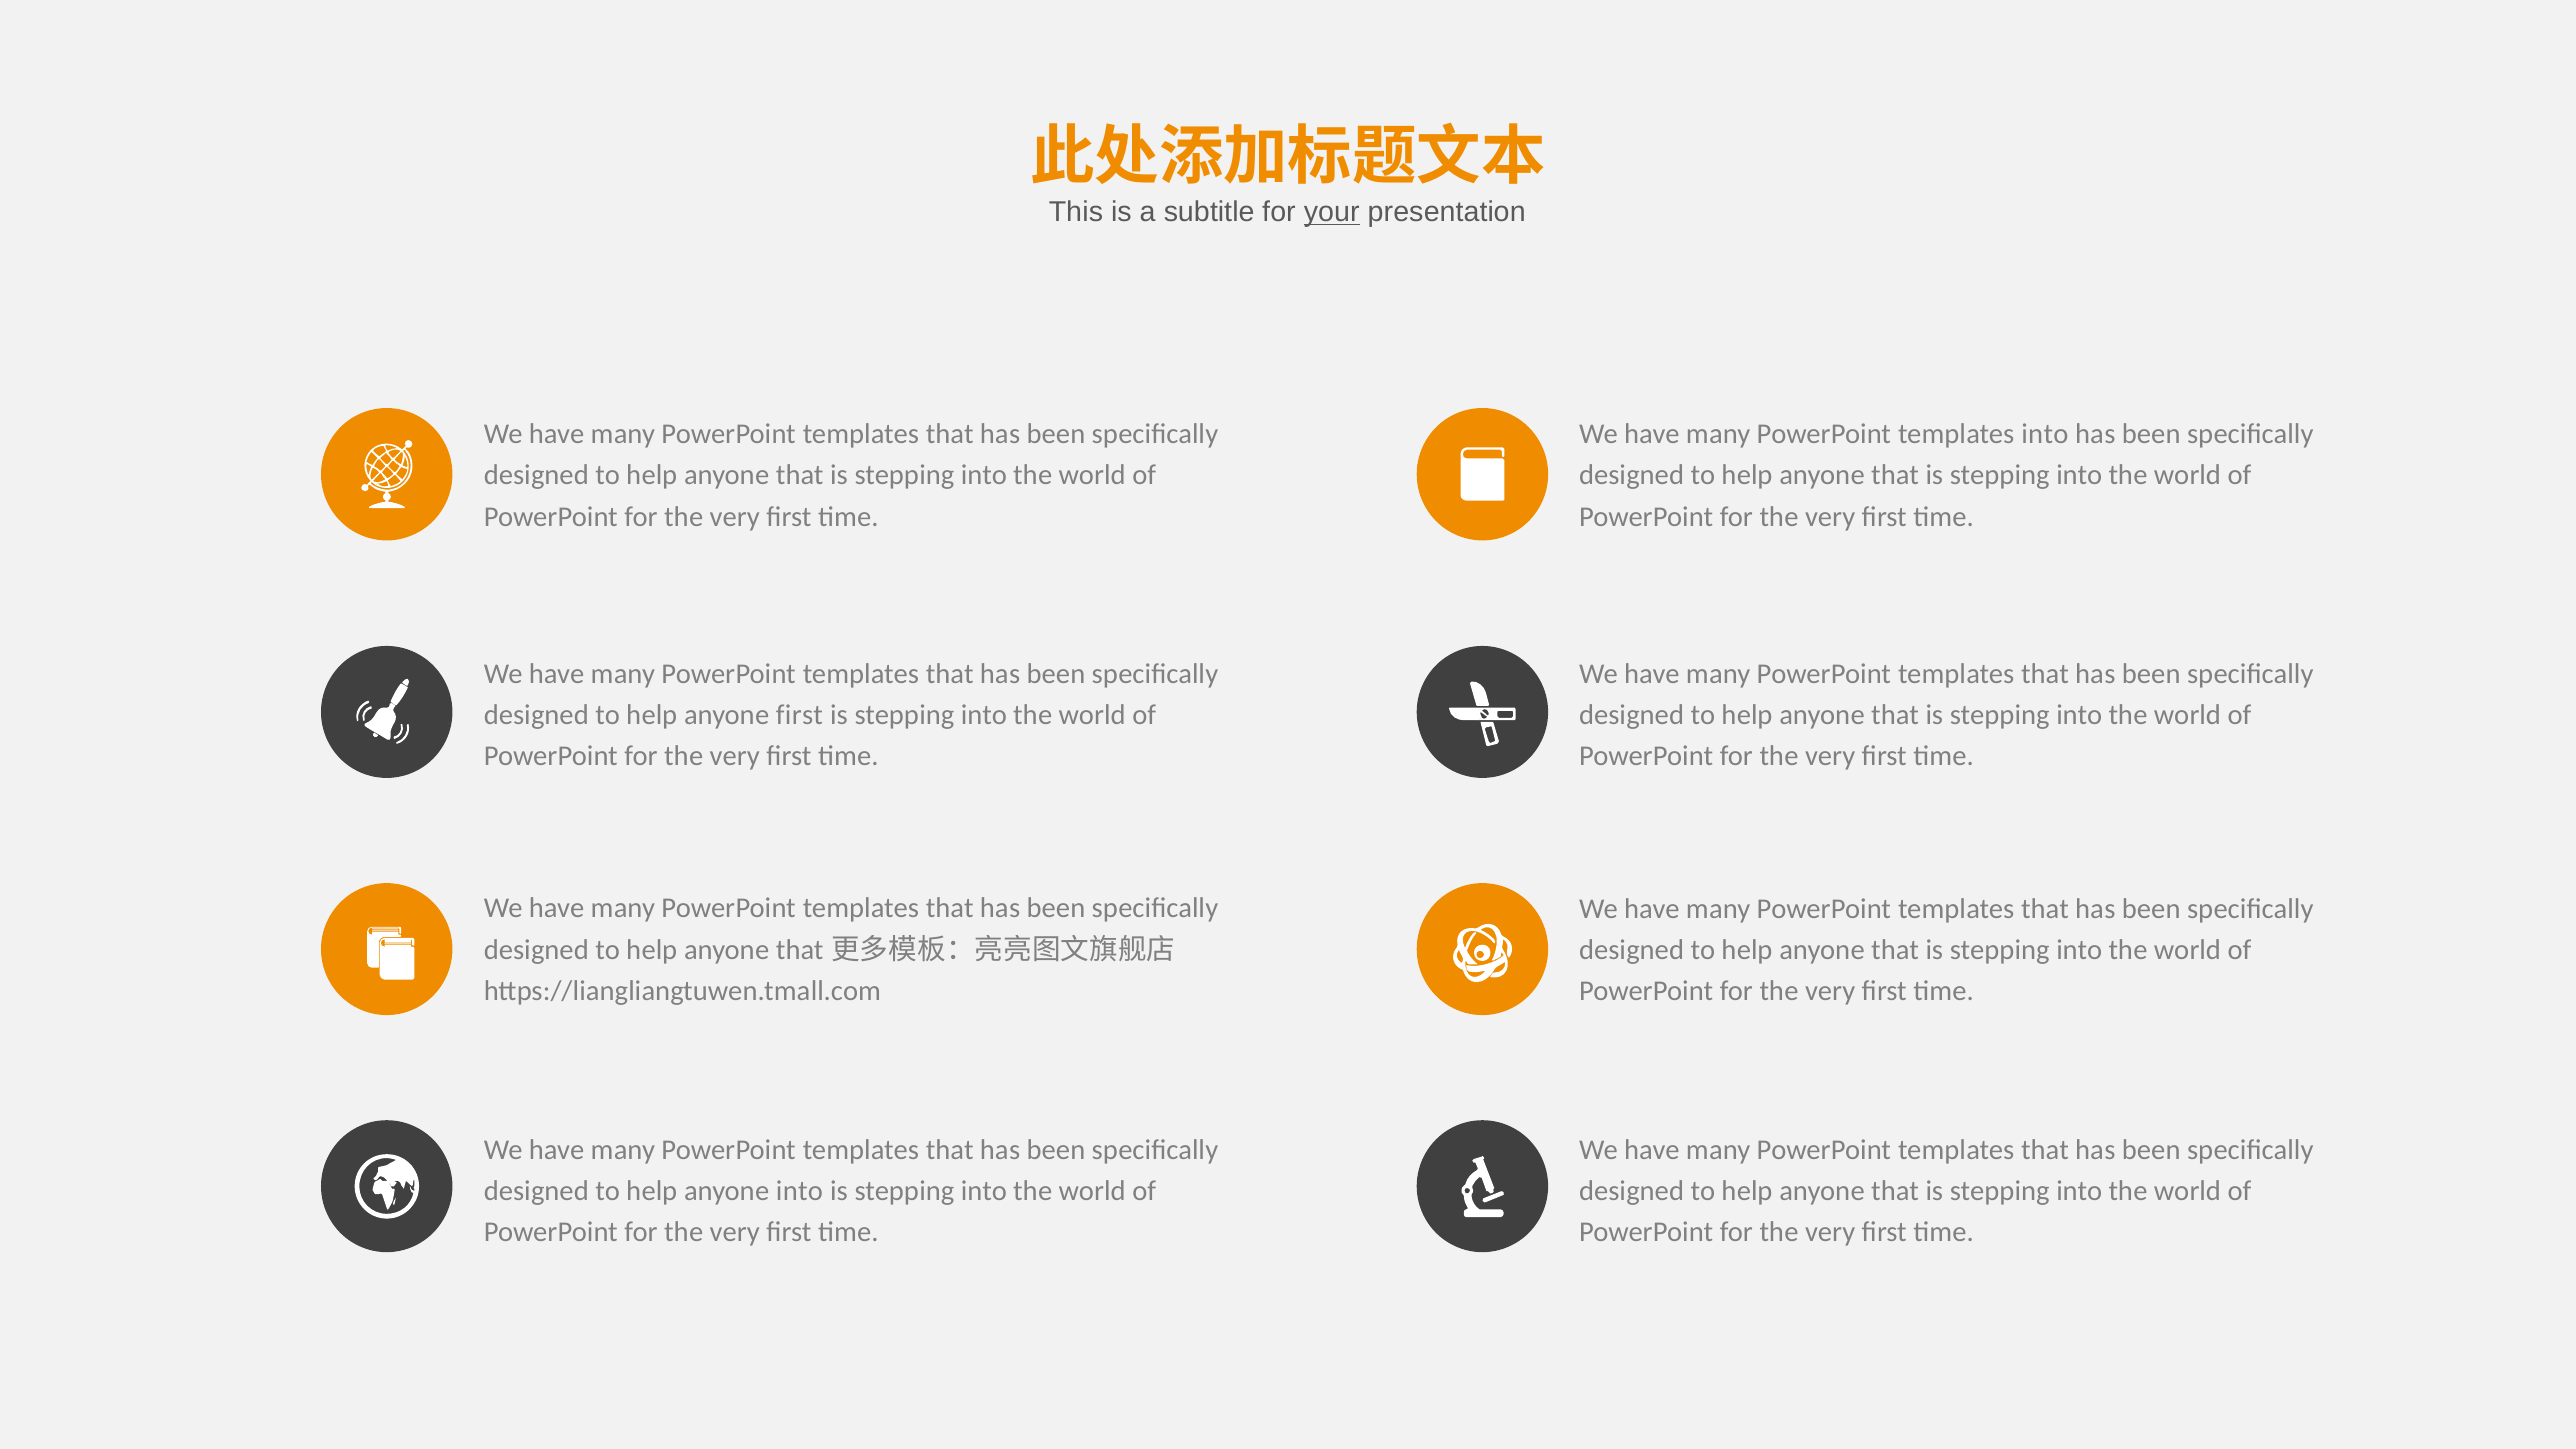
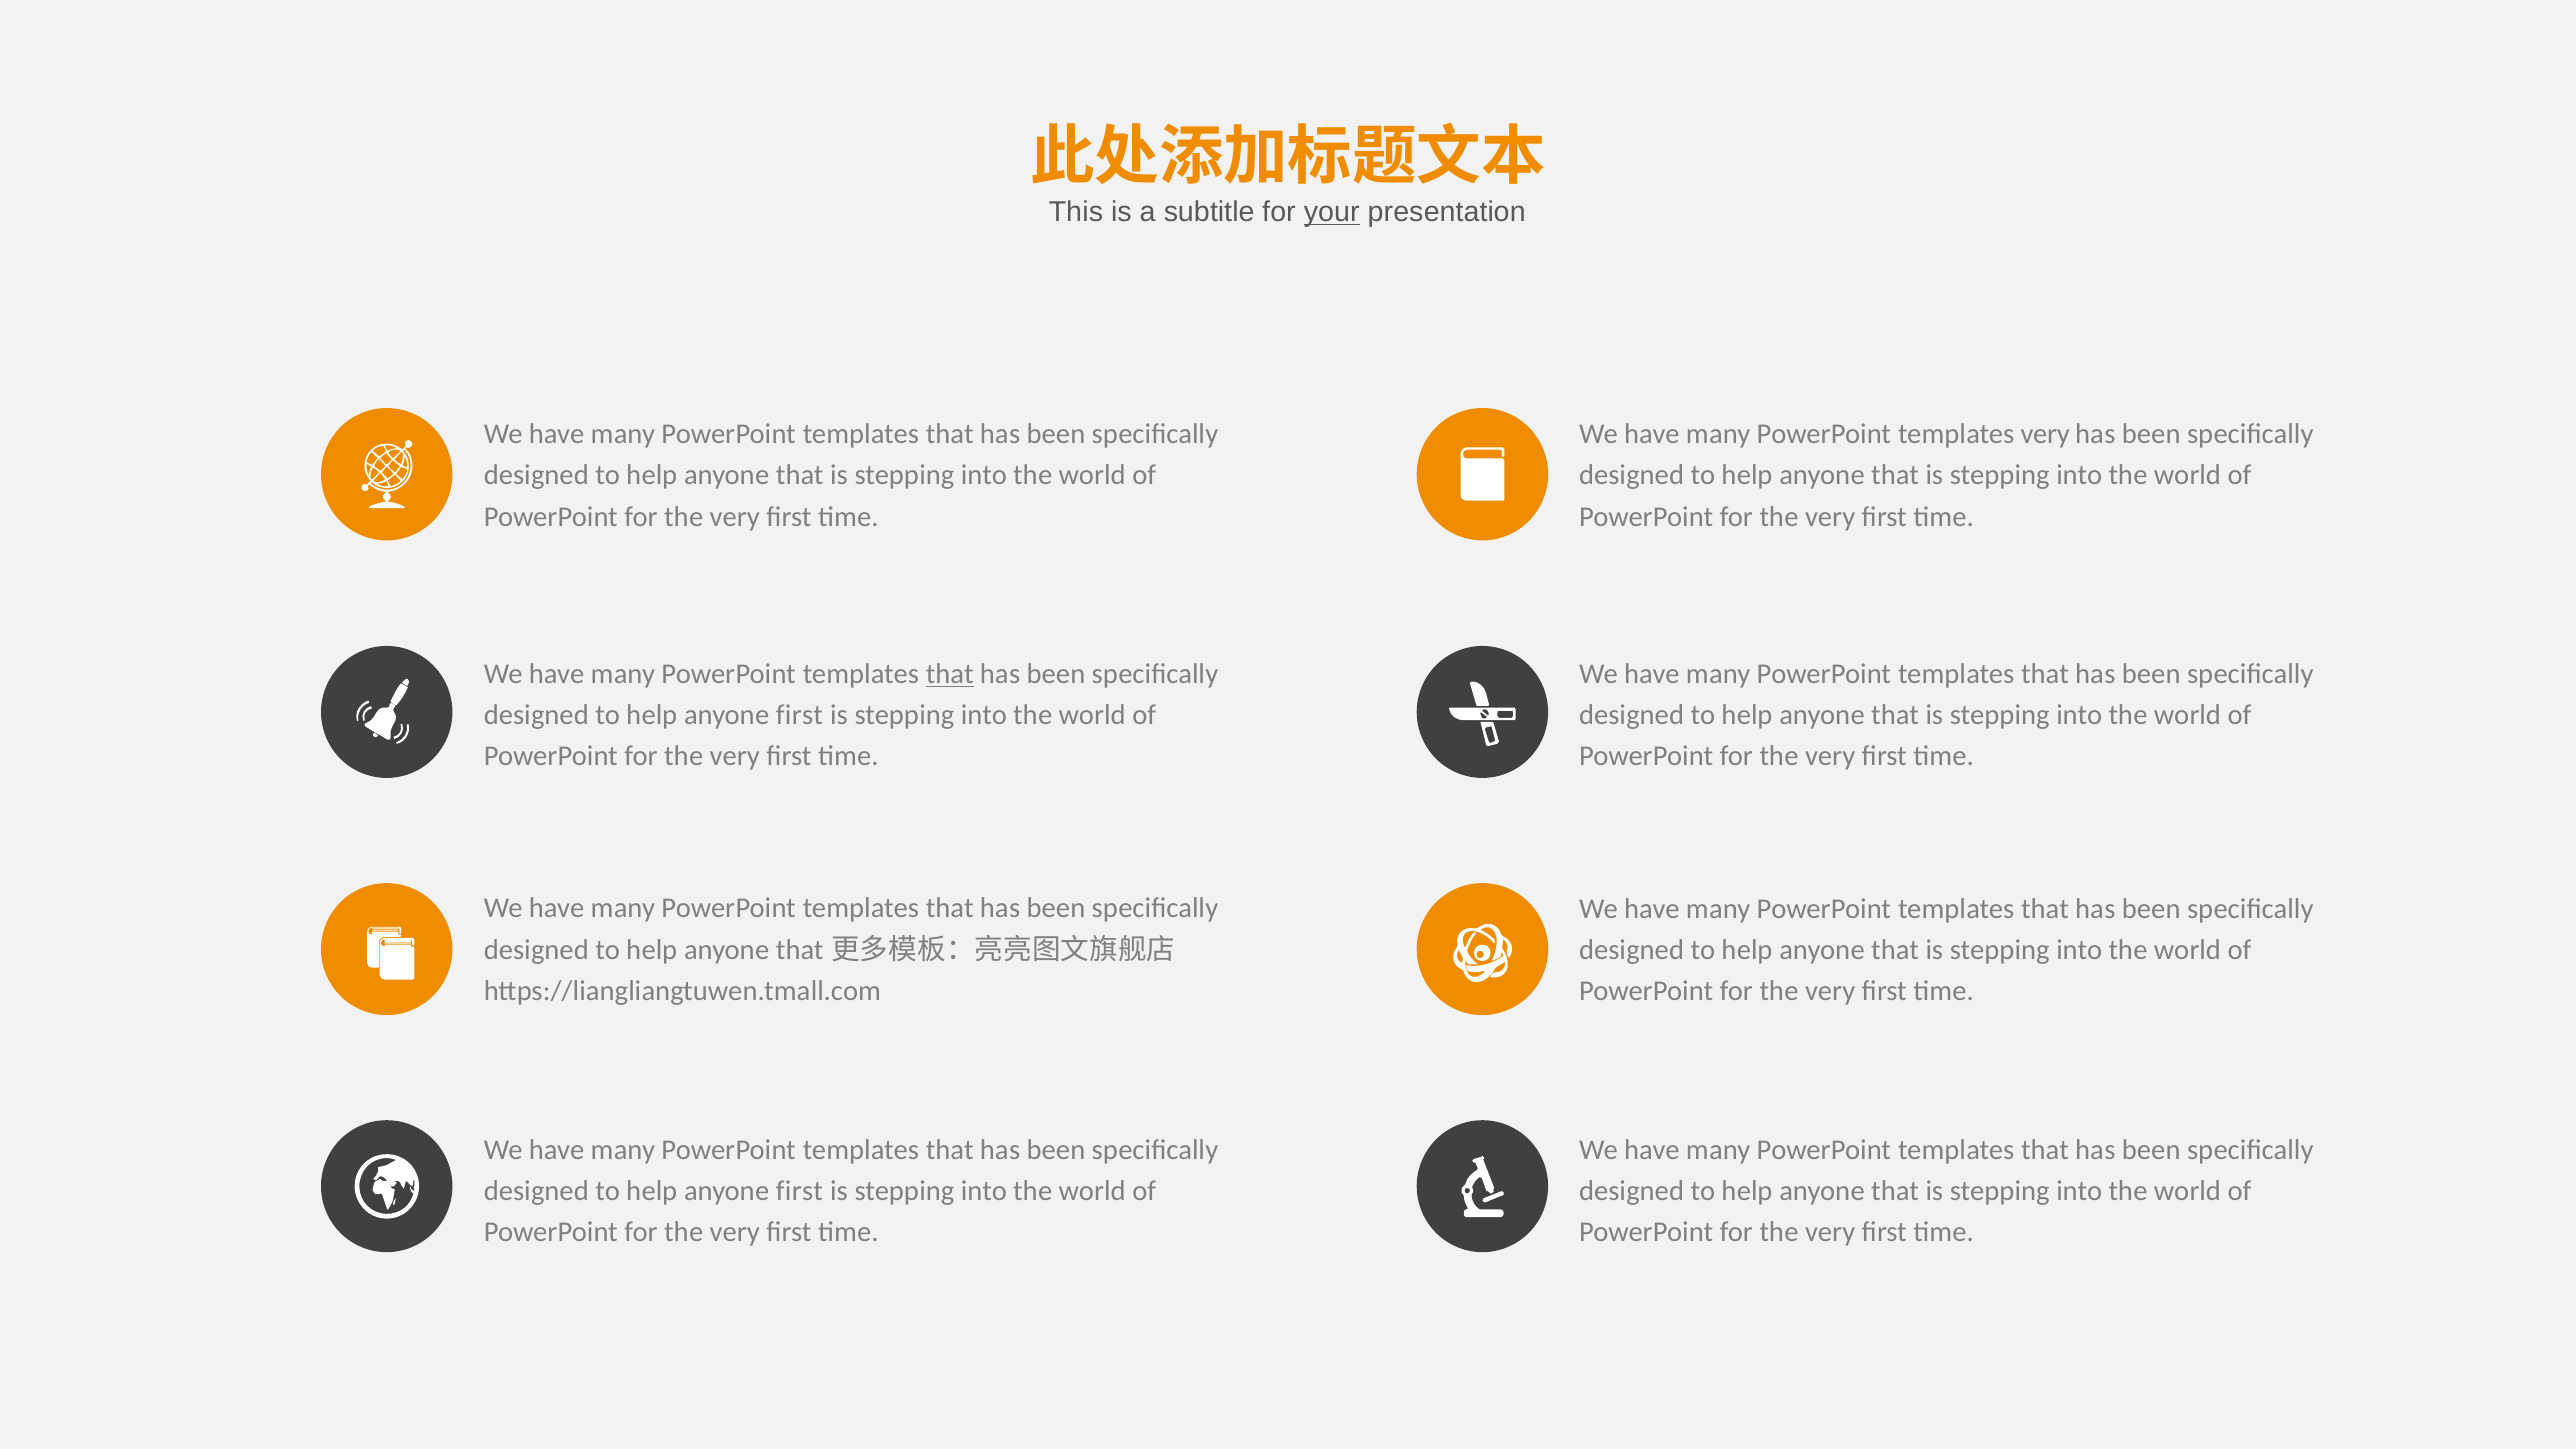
templates into: into -> very
that at (950, 674) underline: none -> present
into at (799, 1191): into -> first
